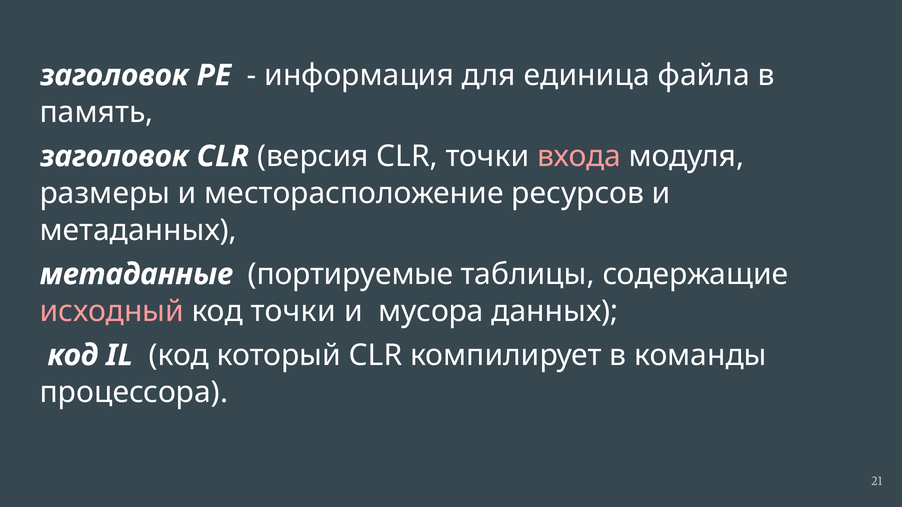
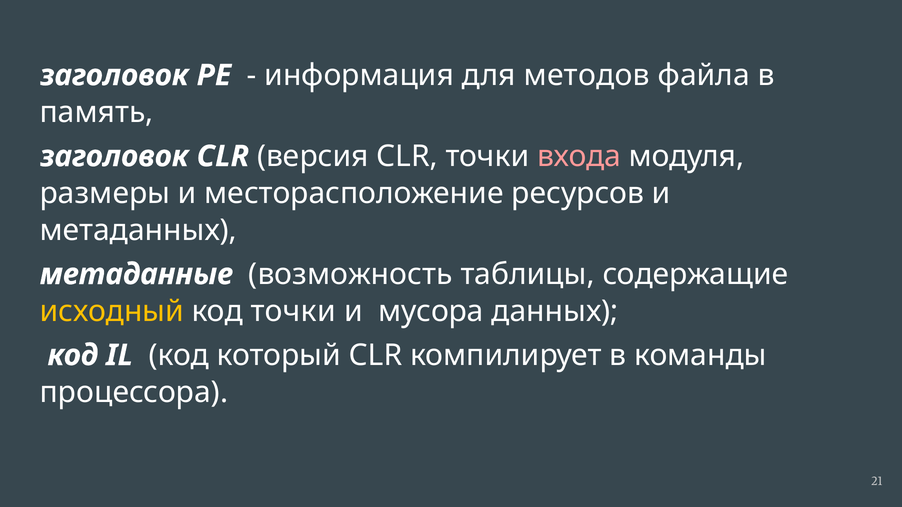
единица: единица -> методов
портируемые: портируемые -> возможность
исходный colour: pink -> yellow
